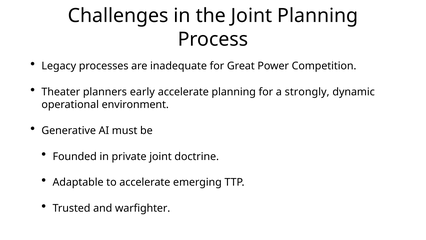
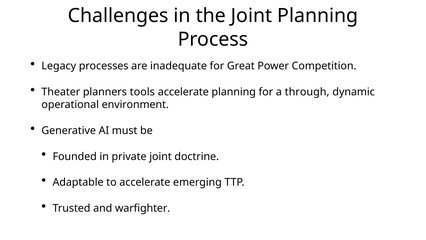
early: early -> tools
strongly: strongly -> through
